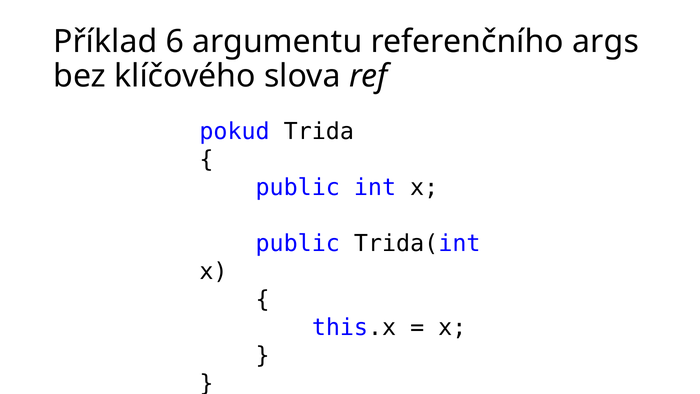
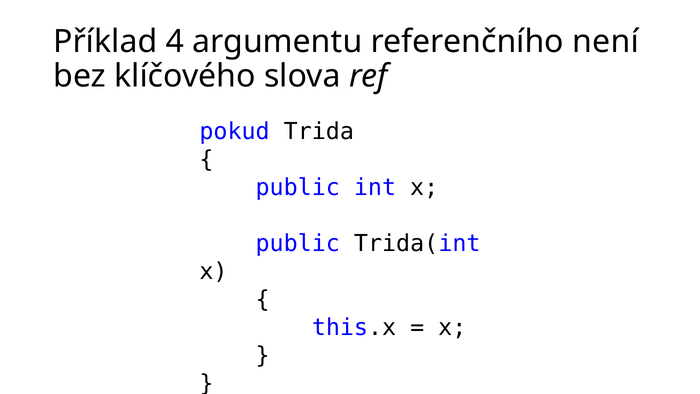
6: 6 -> 4
args: args -> není
